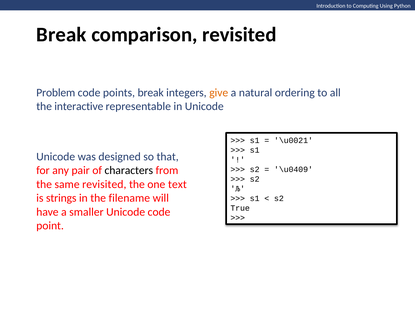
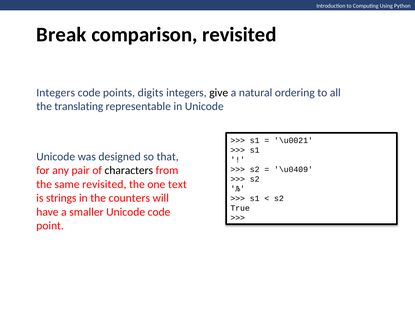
Problem at (56, 93): Problem -> Integers
points break: break -> digits
give colour: orange -> black
interactive: interactive -> translating
filename: filename -> counters
